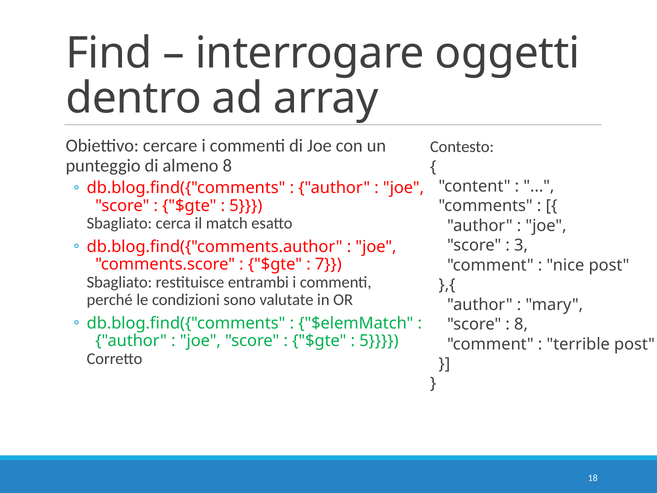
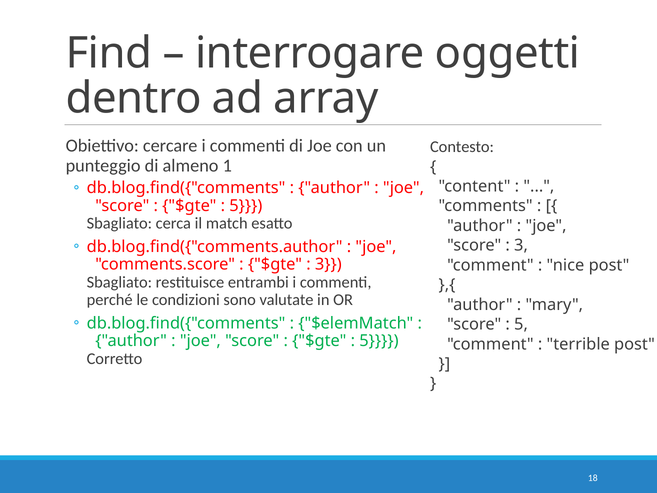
almeno 8: 8 -> 1
7 at (328, 264): 7 -> 3
8 at (521, 324): 8 -> 5
